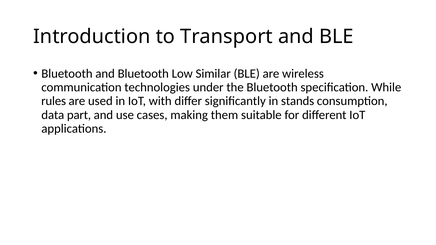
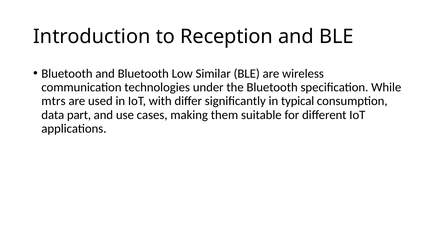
Transport: Transport -> Reception
rules: rules -> mtrs
stands: stands -> typical
